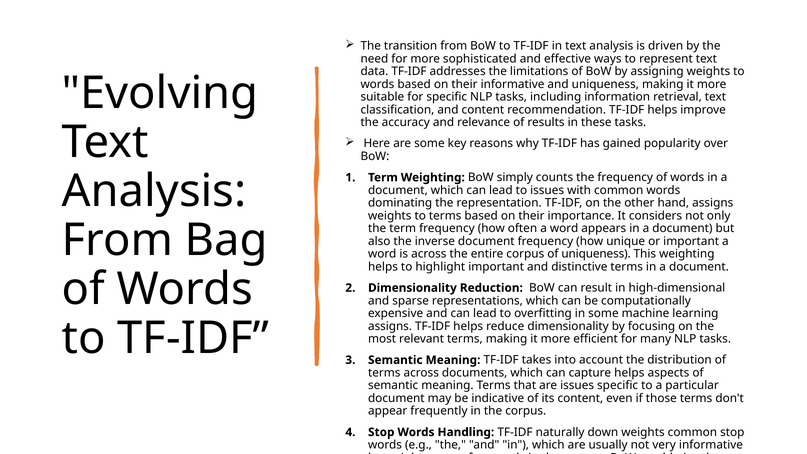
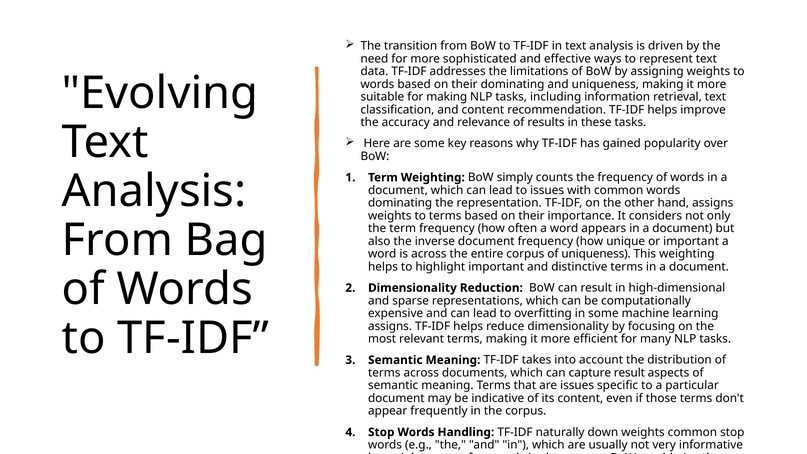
their informative: informative -> dominating
for specific: specific -> making
capture helps: helps -> result
